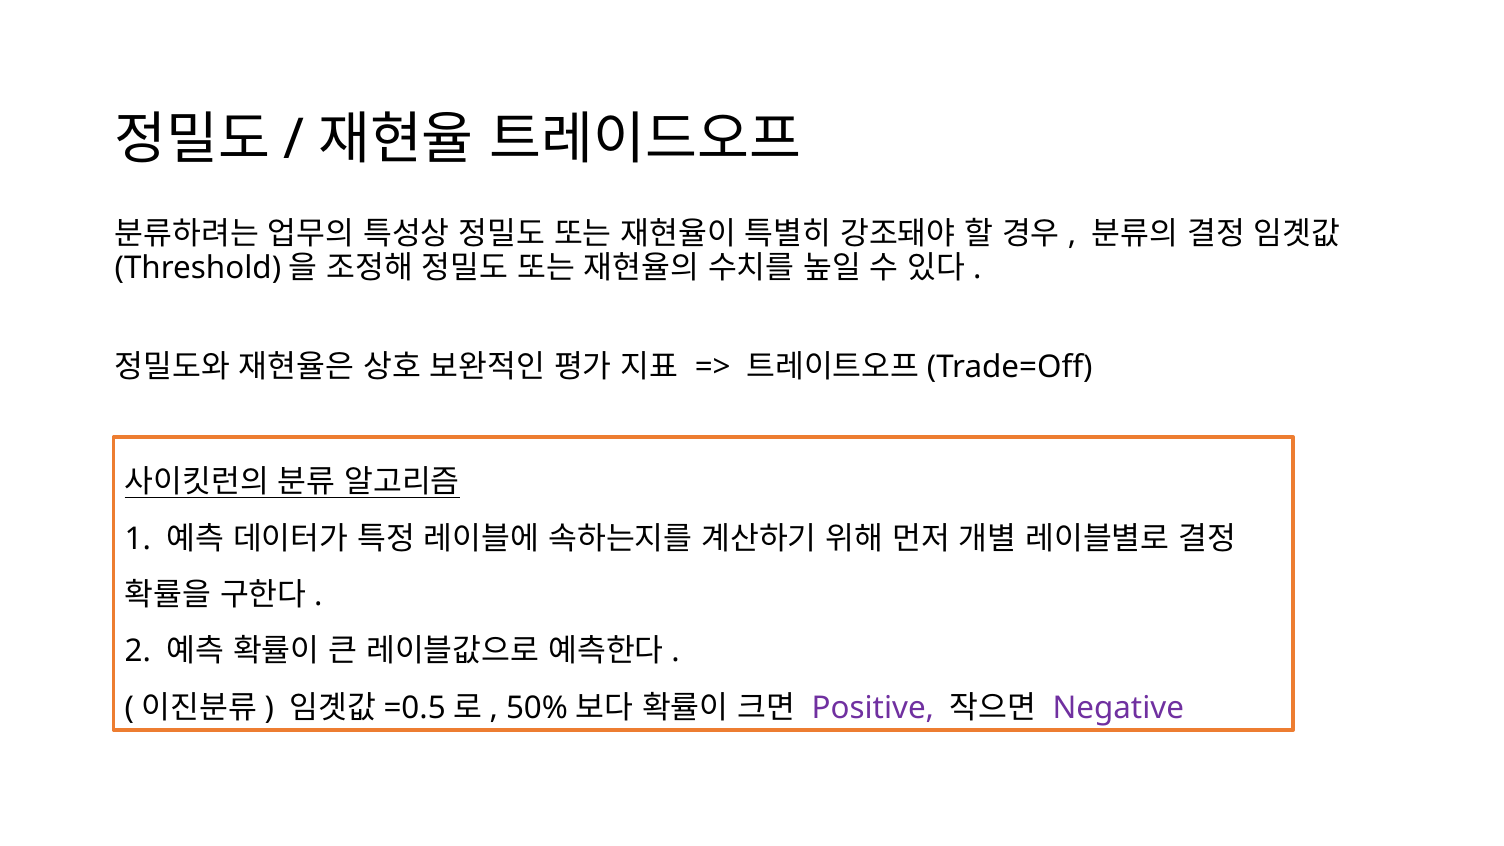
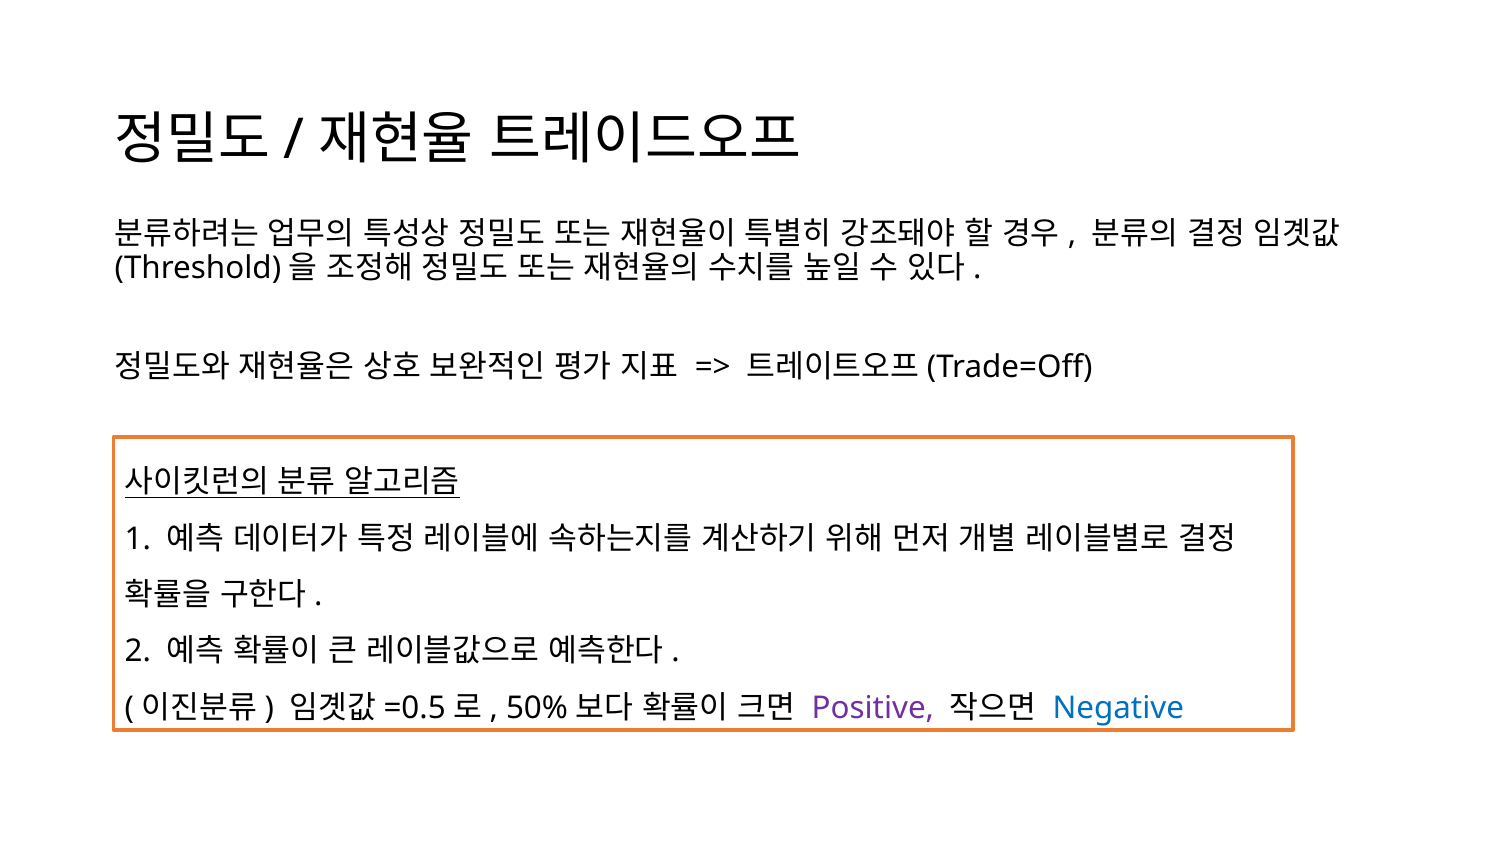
Negative colour: purple -> blue
